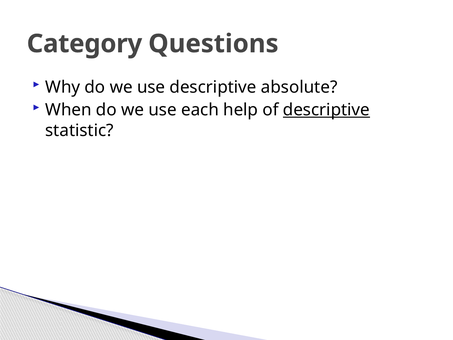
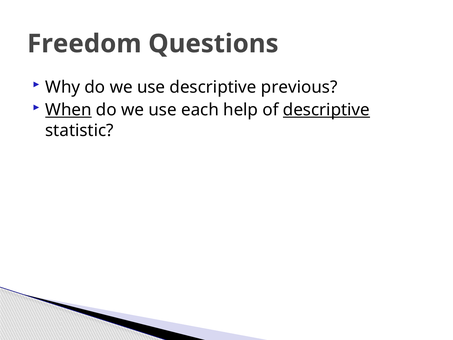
Category: Category -> Freedom
absolute: absolute -> previous
When underline: none -> present
